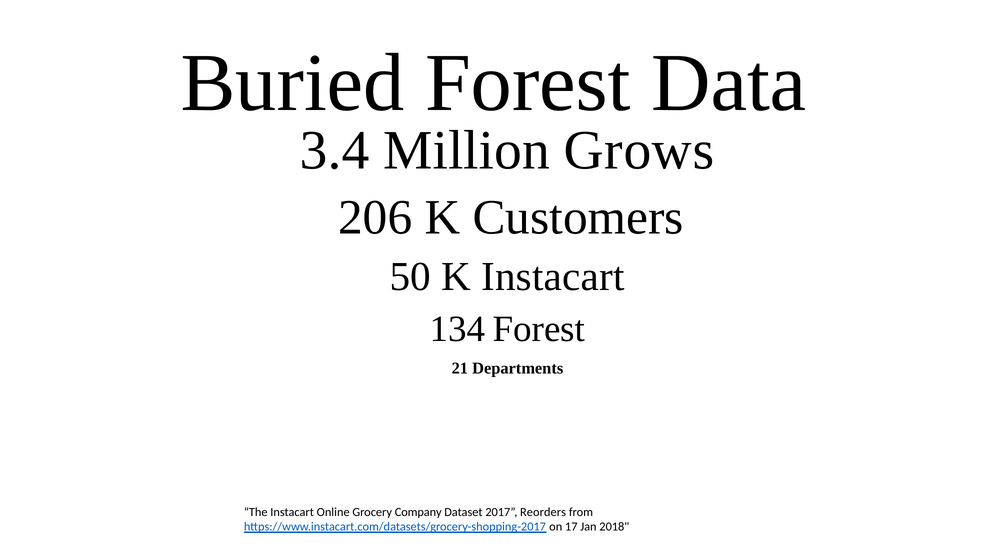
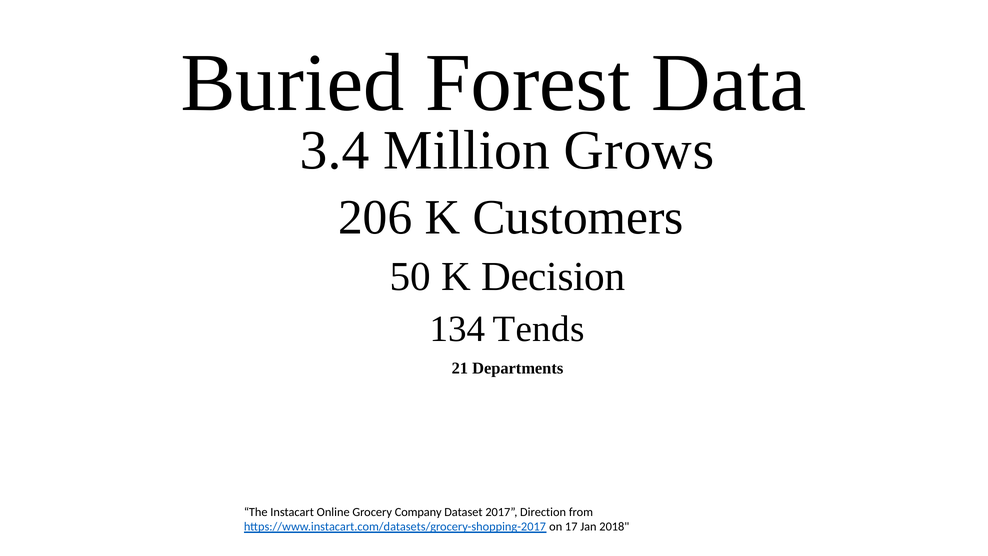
K Instacart: Instacart -> Decision
134 Forest: Forest -> Tends
Reorders: Reorders -> Direction
